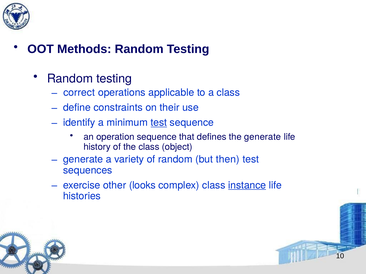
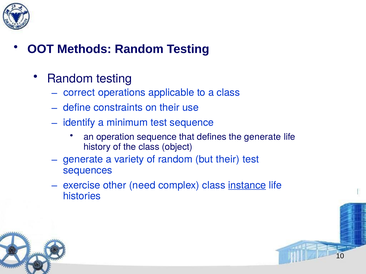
test at (159, 123) underline: present -> none
but then: then -> their
looks: looks -> need
